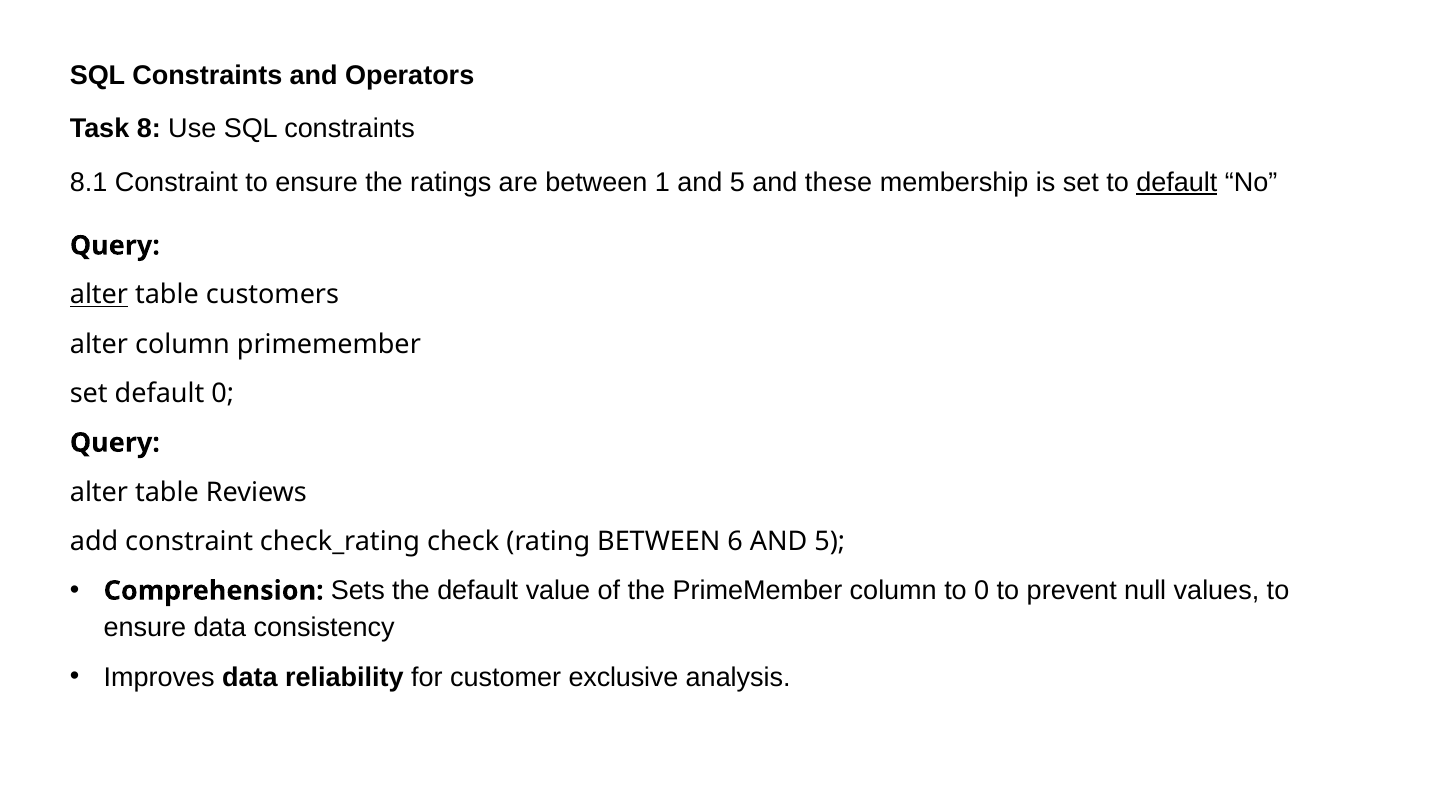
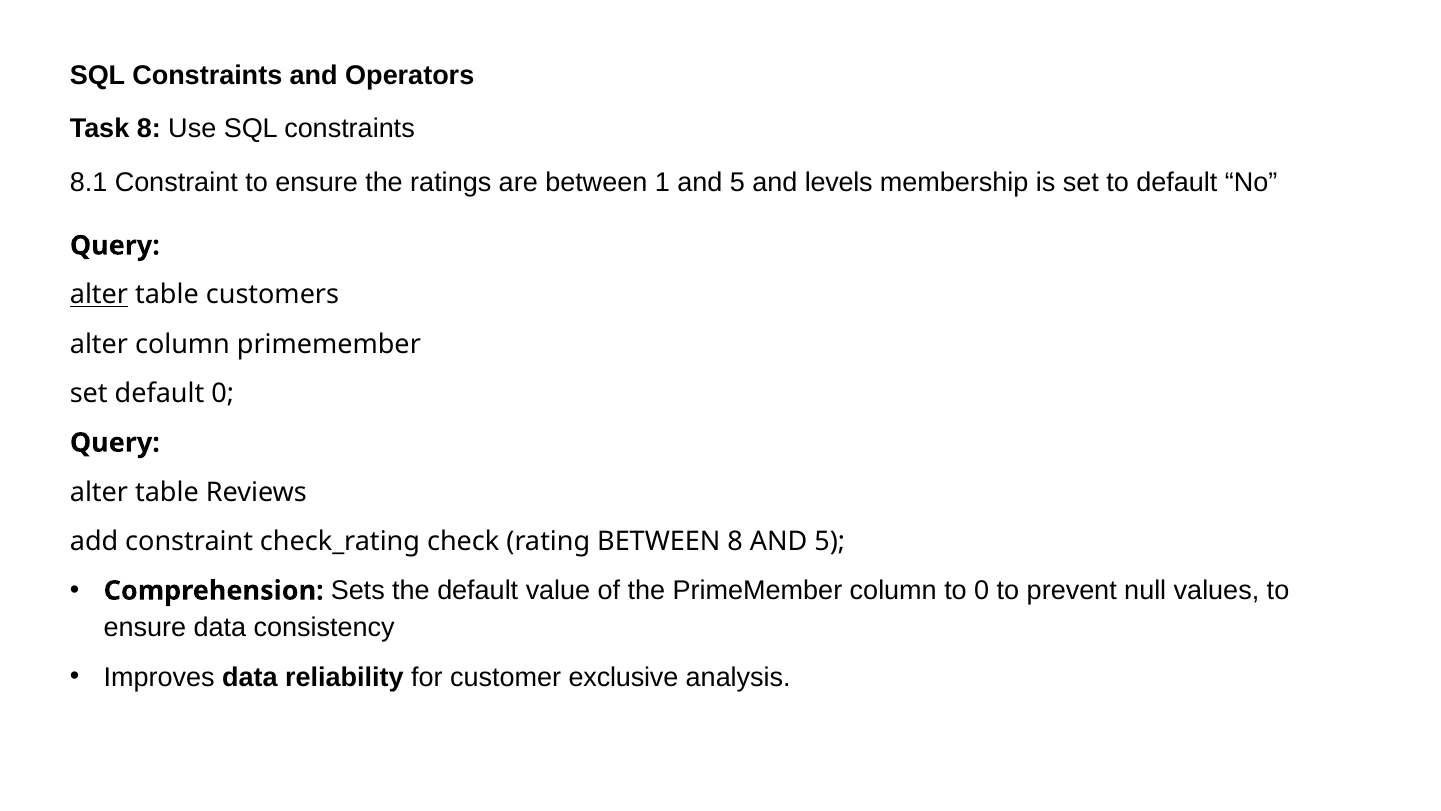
these: these -> levels
default at (1177, 182) underline: present -> none
BETWEEN 6: 6 -> 8
